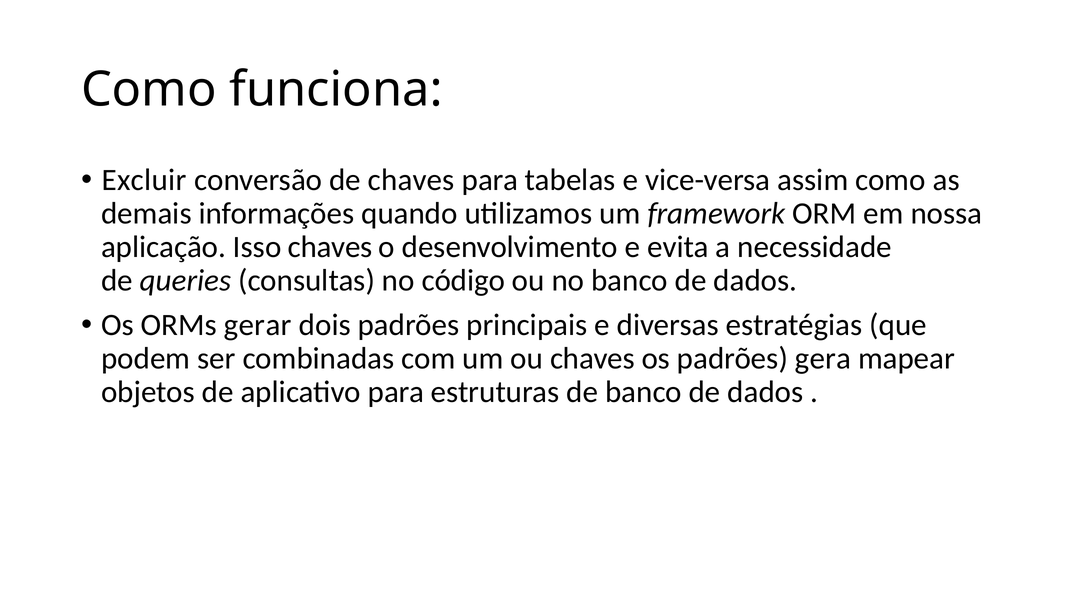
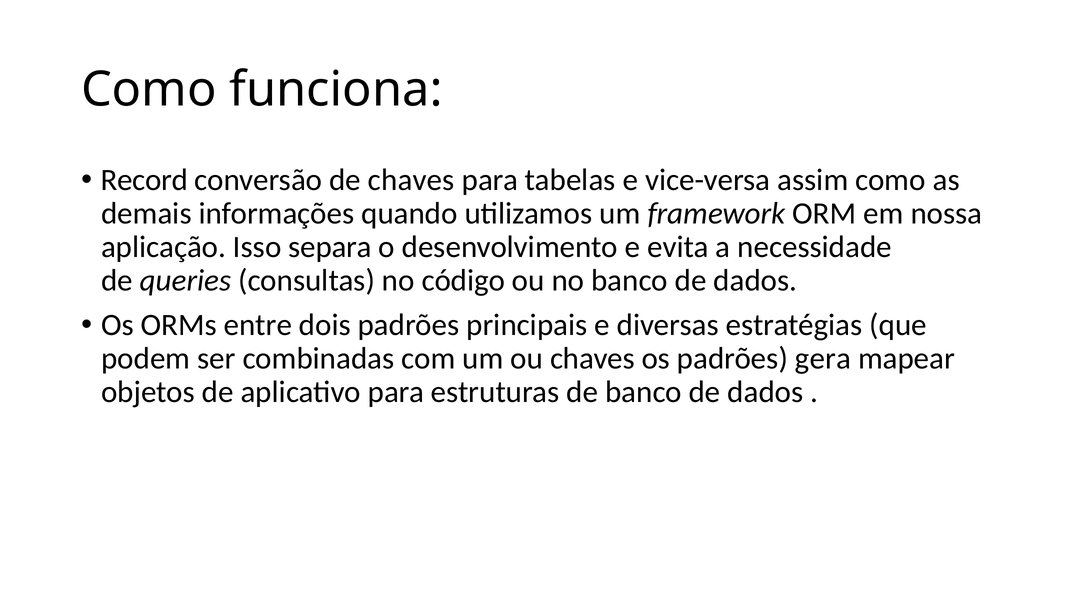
Excluir: Excluir -> Record
Isso chaves: chaves -> separa
gerar: gerar -> entre
